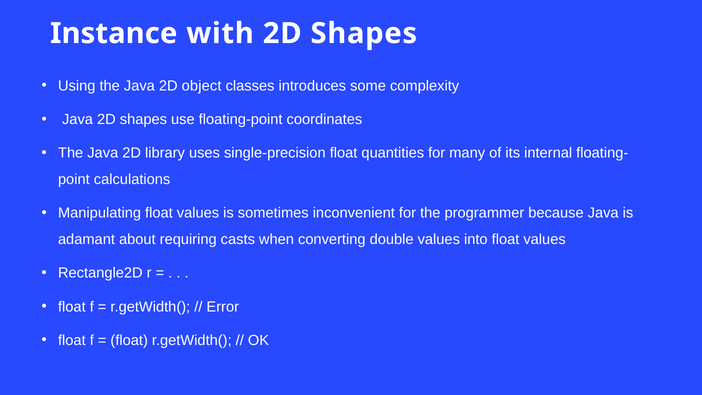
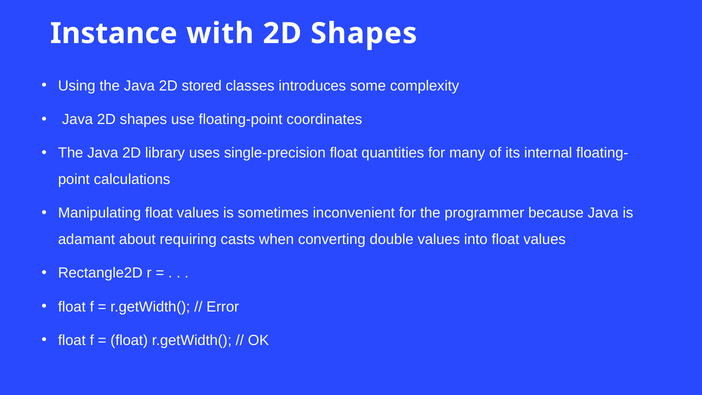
object: object -> stored
